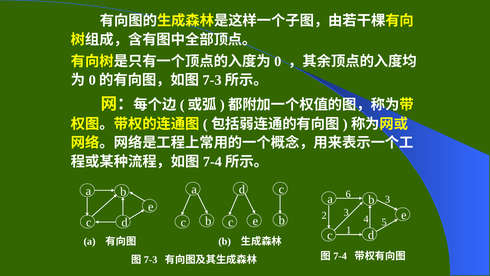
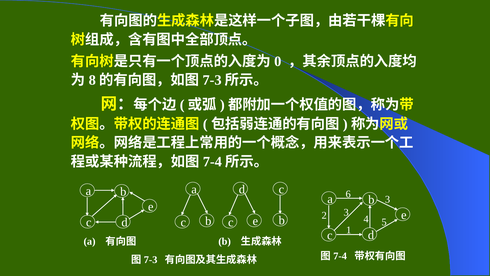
0 at (92, 80): 0 -> 8
